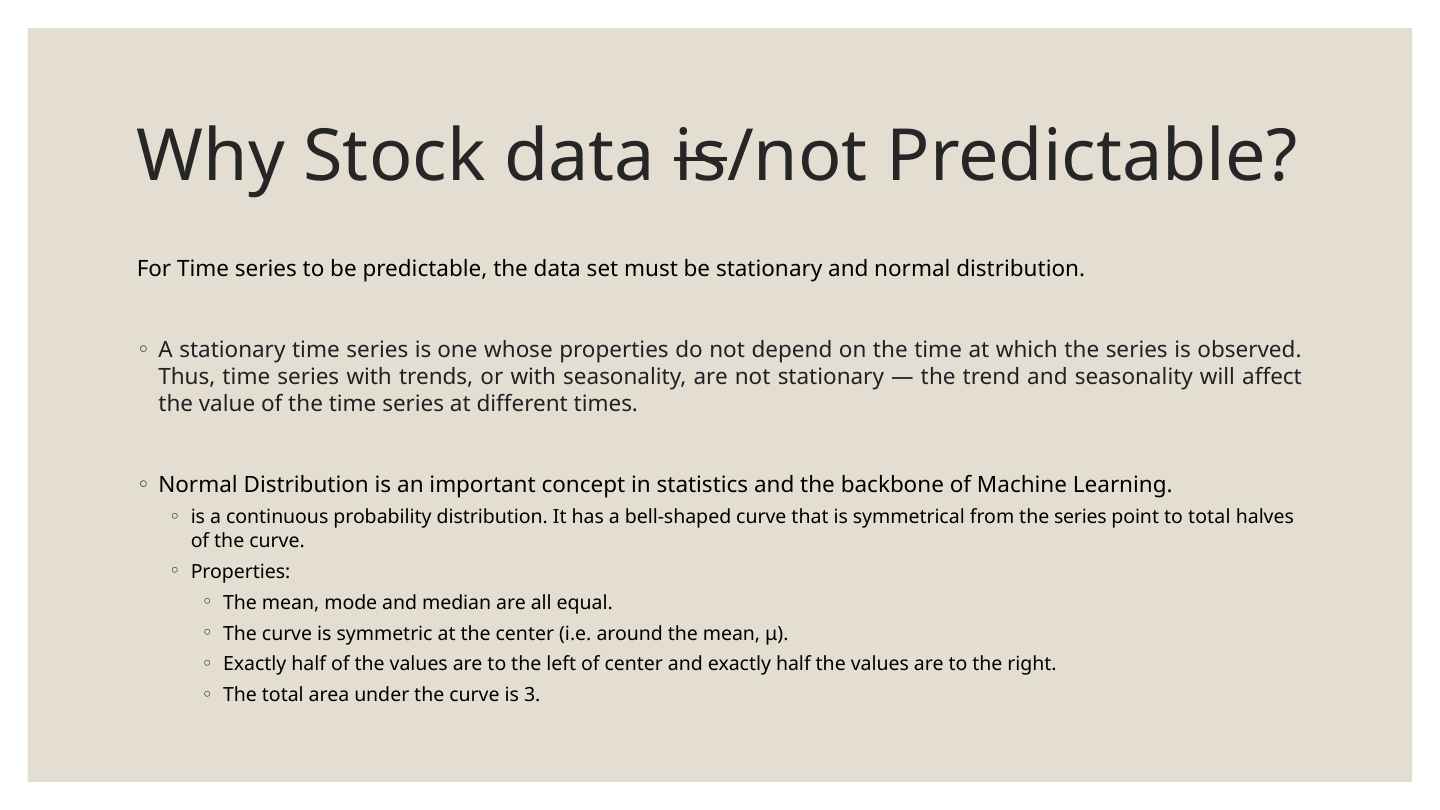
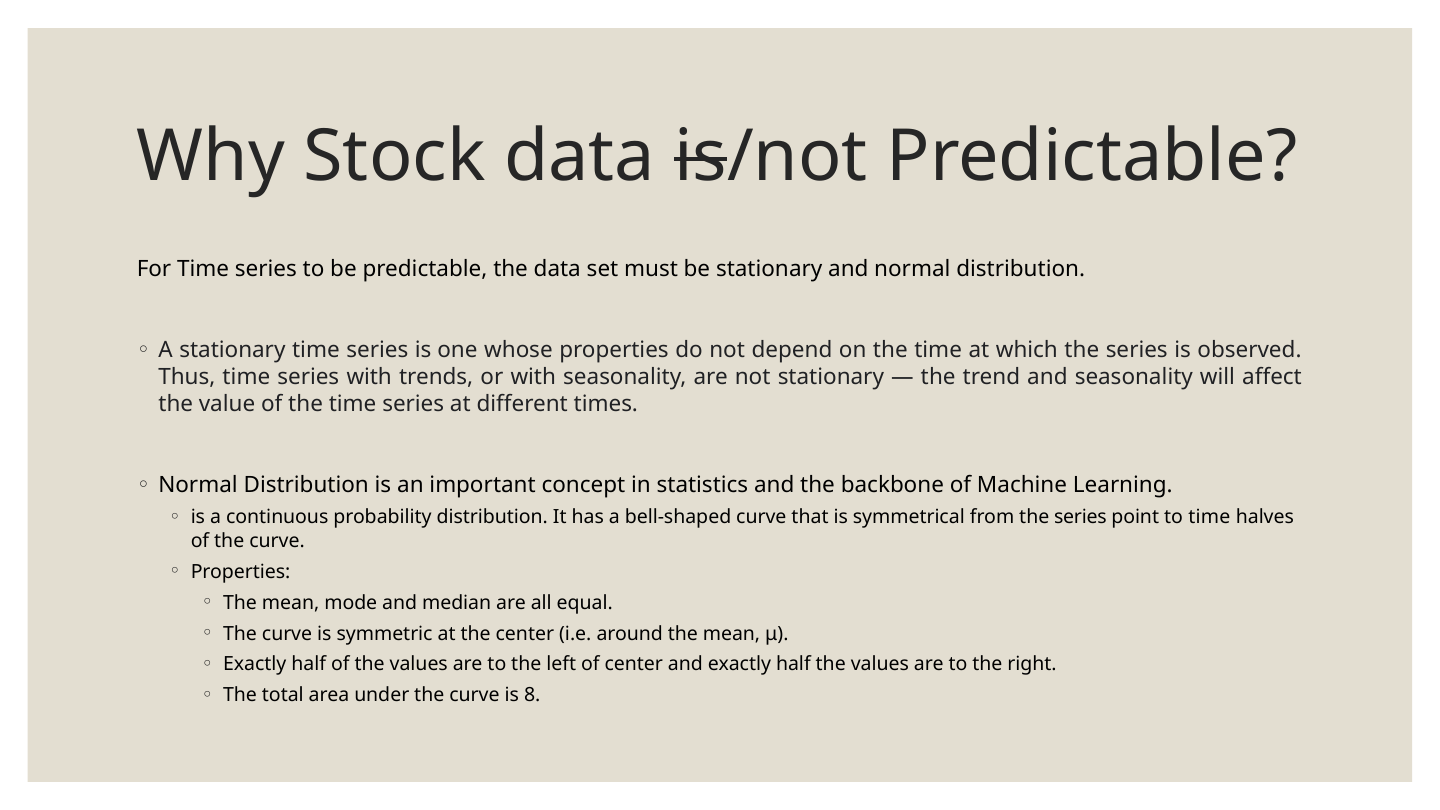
to total: total -> time
3: 3 -> 8
